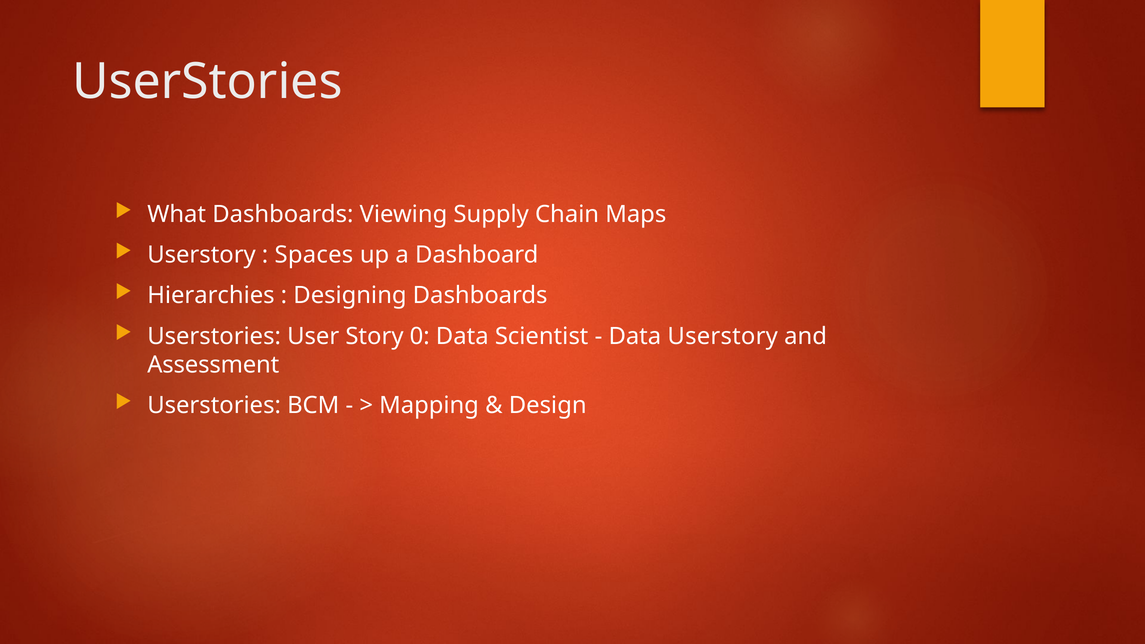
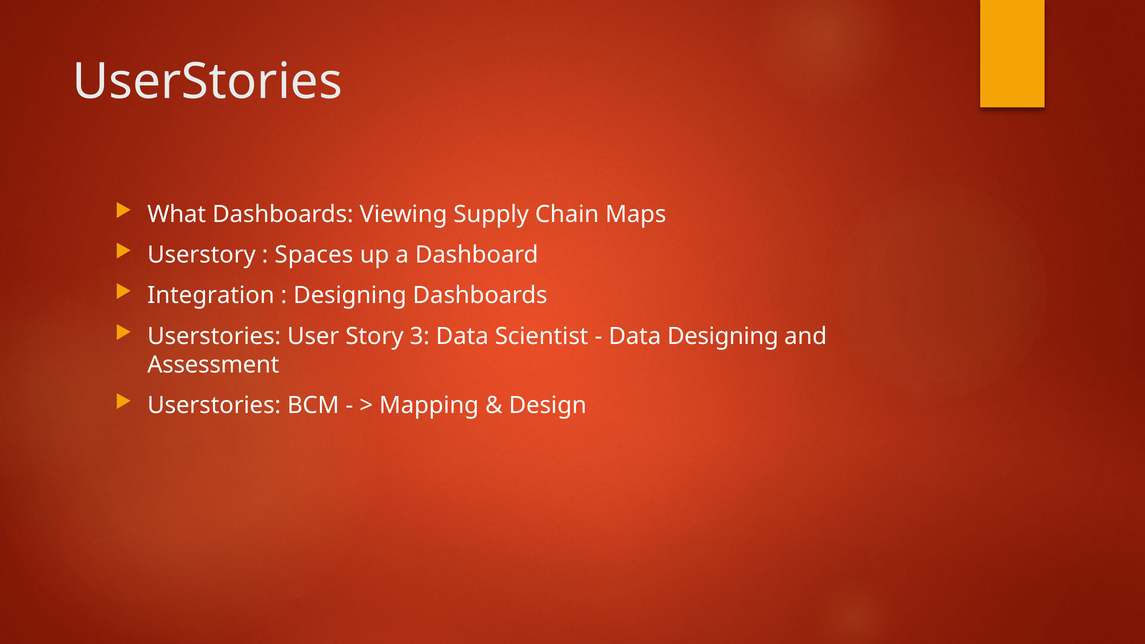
Hierarchies: Hierarchies -> Integration
0: 0 -> 3
Data Userstory: Userstory -> Designing
